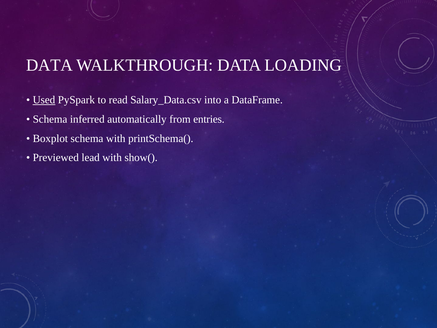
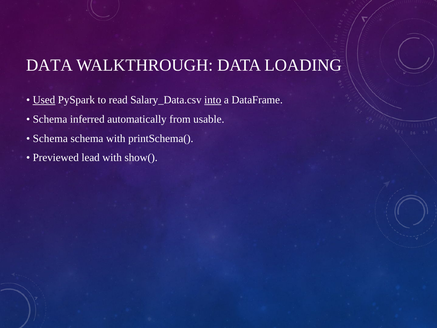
into underline: none -> present
entries: entries -> usable
Boxplot at (50, 138): Boxplot -> Schema
